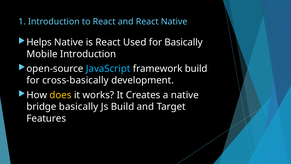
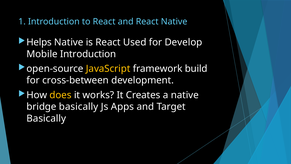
for Basically: Basically -> Develop
JavaScript colour: light blue -> yellow
cross-basically: cross-basically -> cross-between
Js Build: Build -> Apps
Features at (46, 118): Features -> Basically
